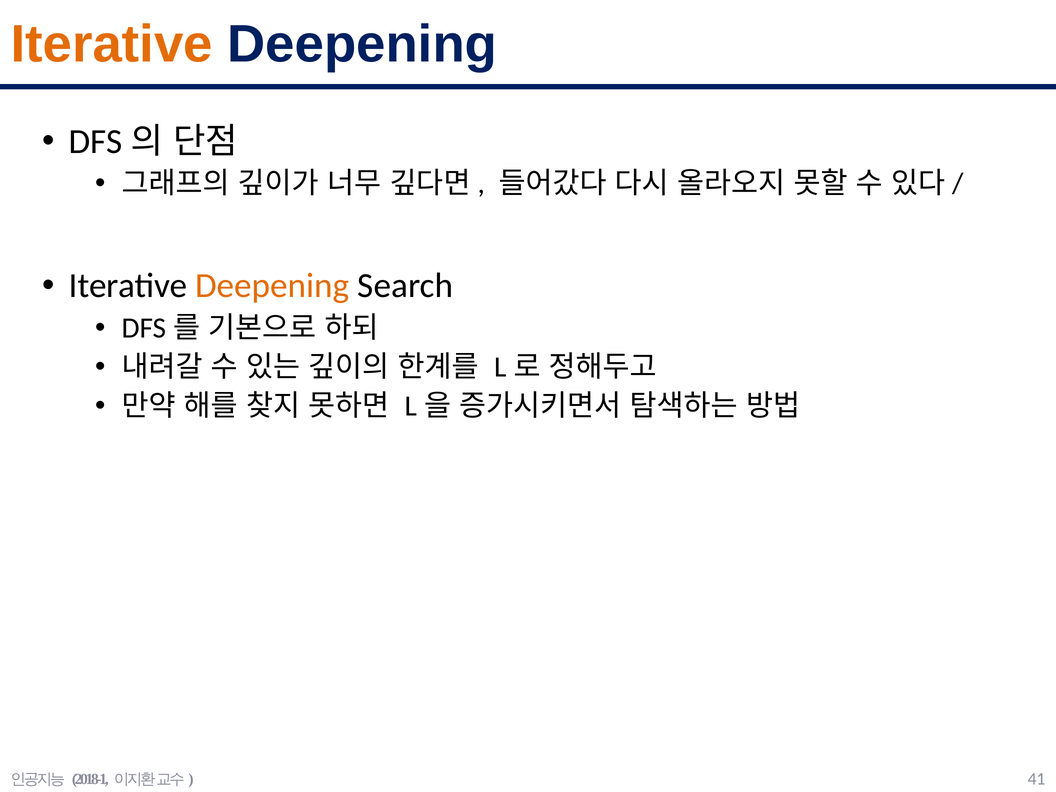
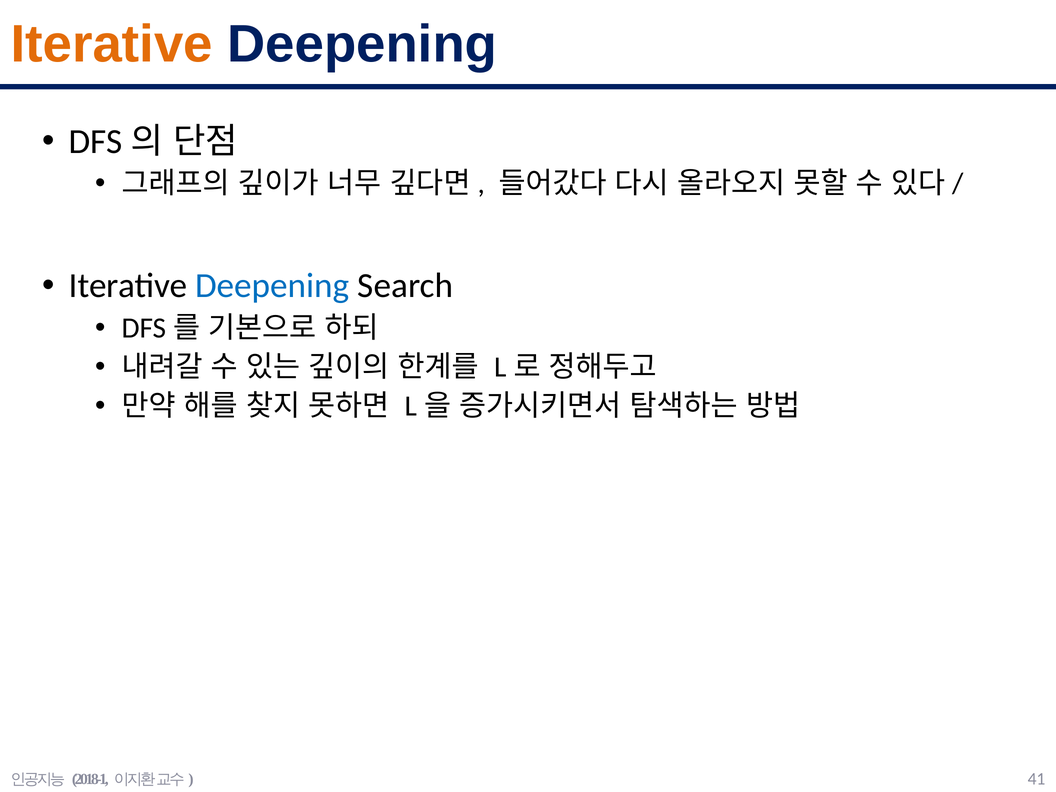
Deepening at (272, 286) colour: orange -> blue
